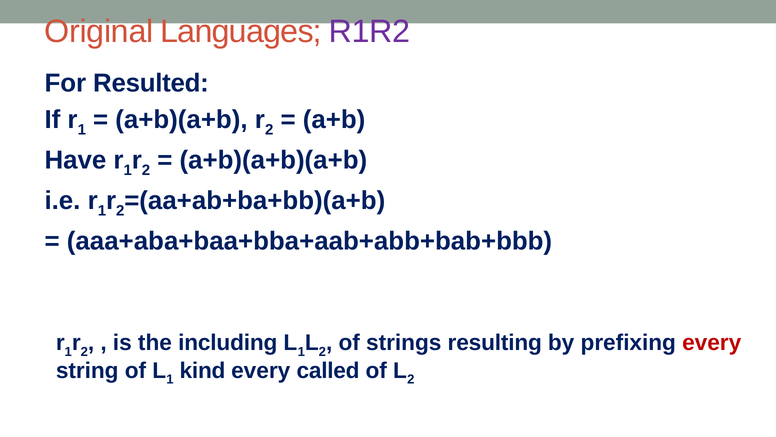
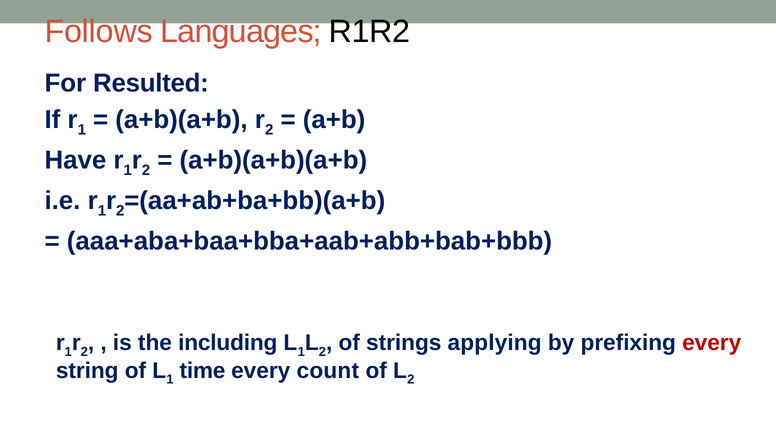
Original: Original -> Follows
R1R2 colour: purple -> black
resulting: resulting -> applying
kind: kind -> time
called: called -> count
